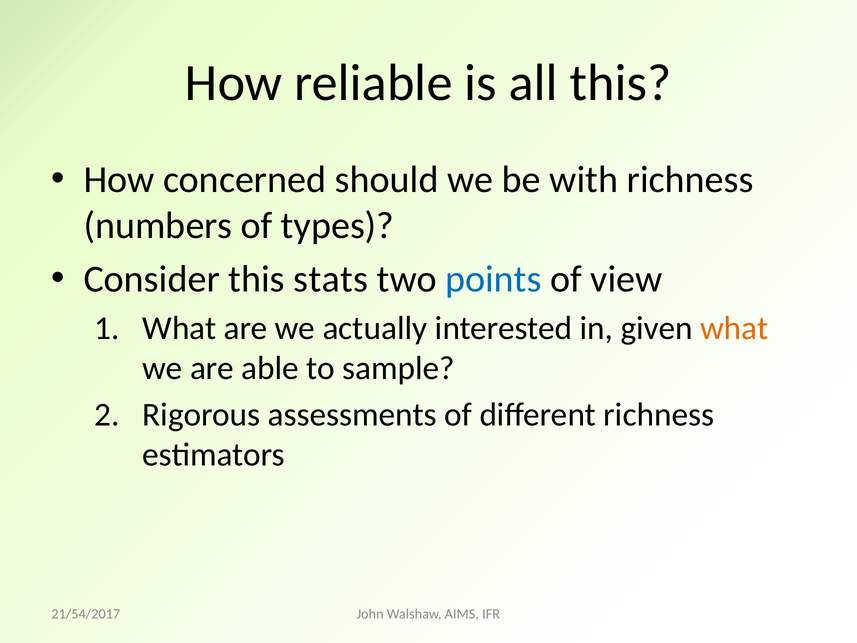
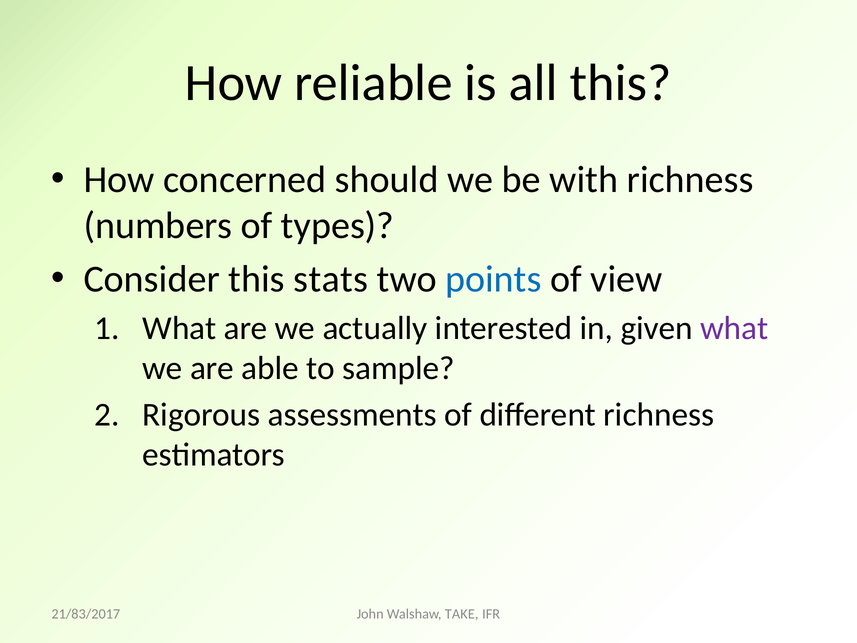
what at (734, 328) colour: orange -> purple
AIMS: AIMS -> TAKE
21/54/2017: 21/54/2017 -> 21/83/2017
